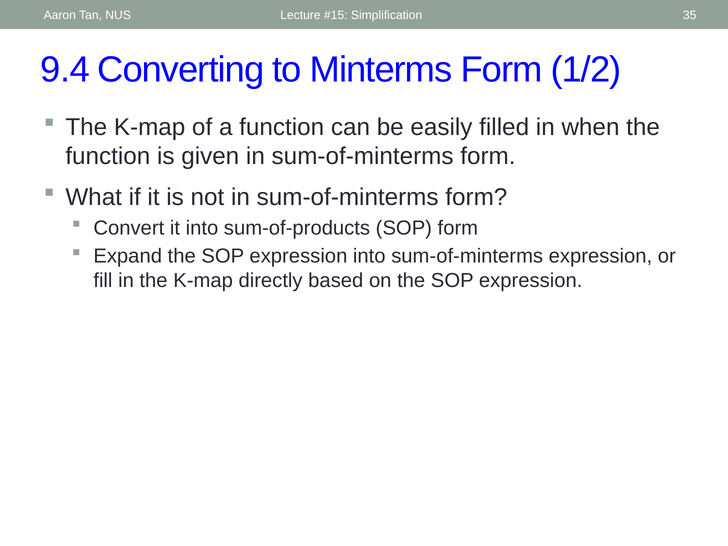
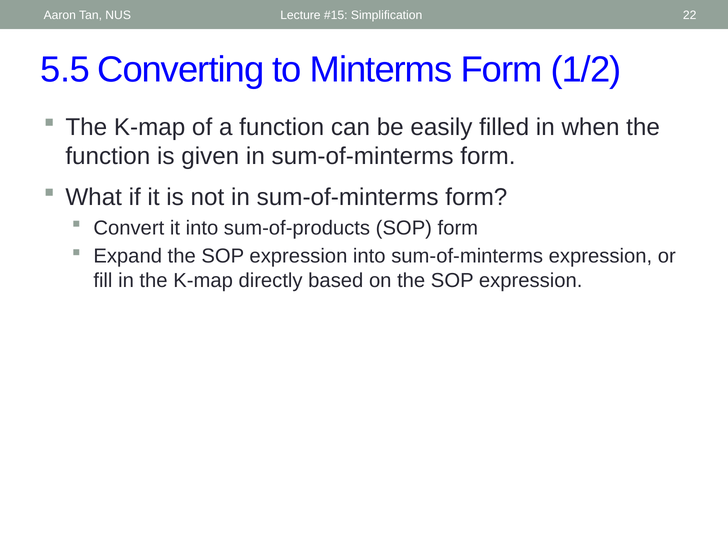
35: 35 -> 22
9.4: 9.4 -> 5.5
